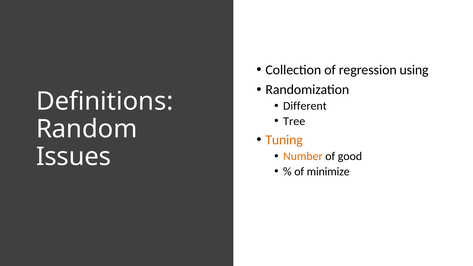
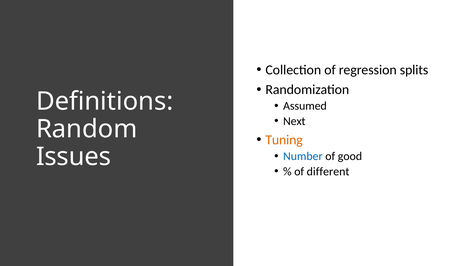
using: using -> splits
Different: Different -> Assumed
Tree: Tree -> Next
Number colour: orange -> blue
minimize: minimize -> different
